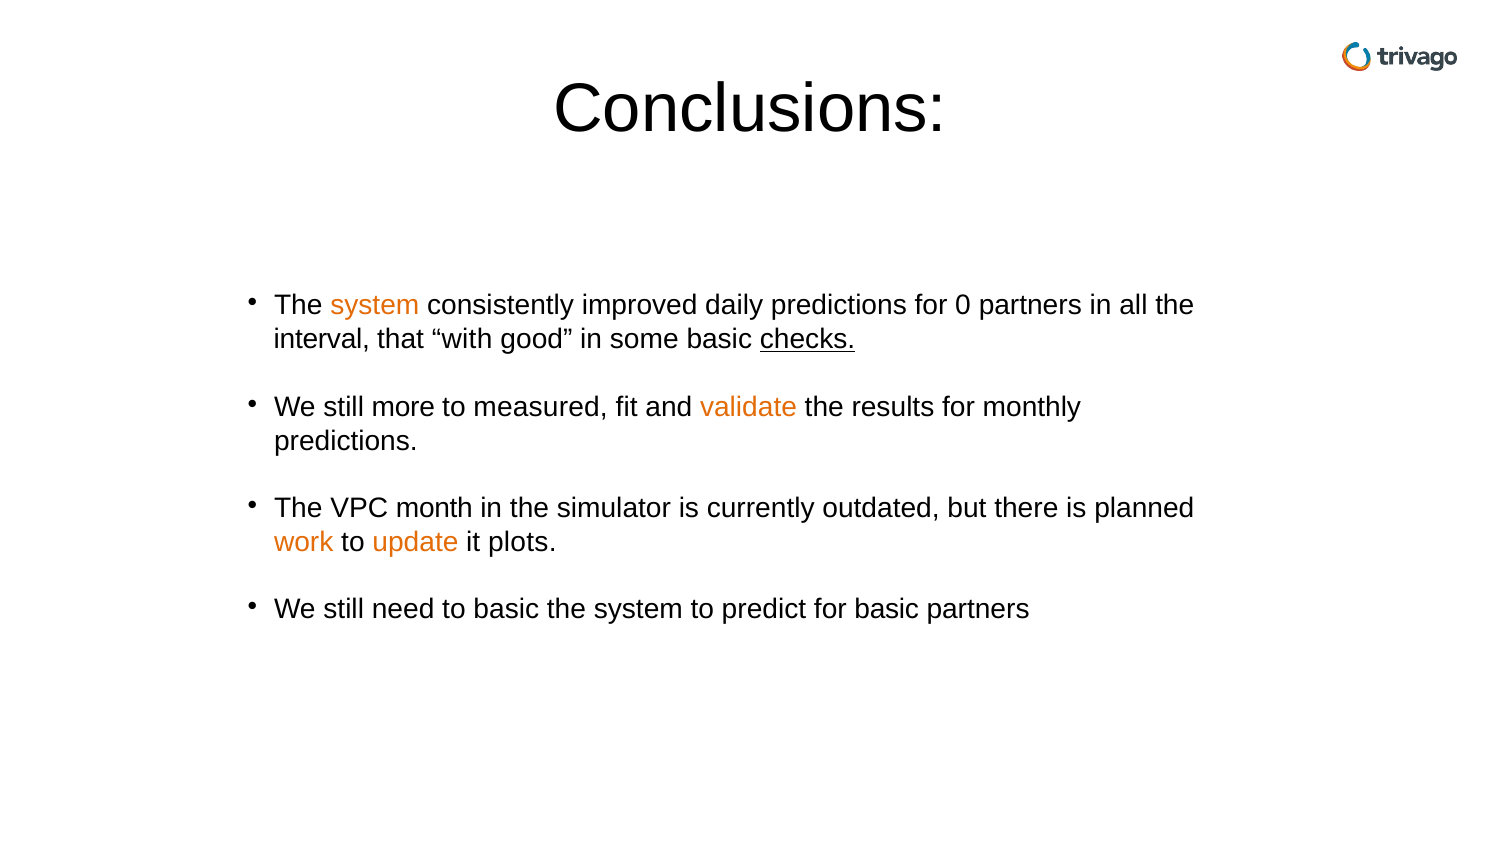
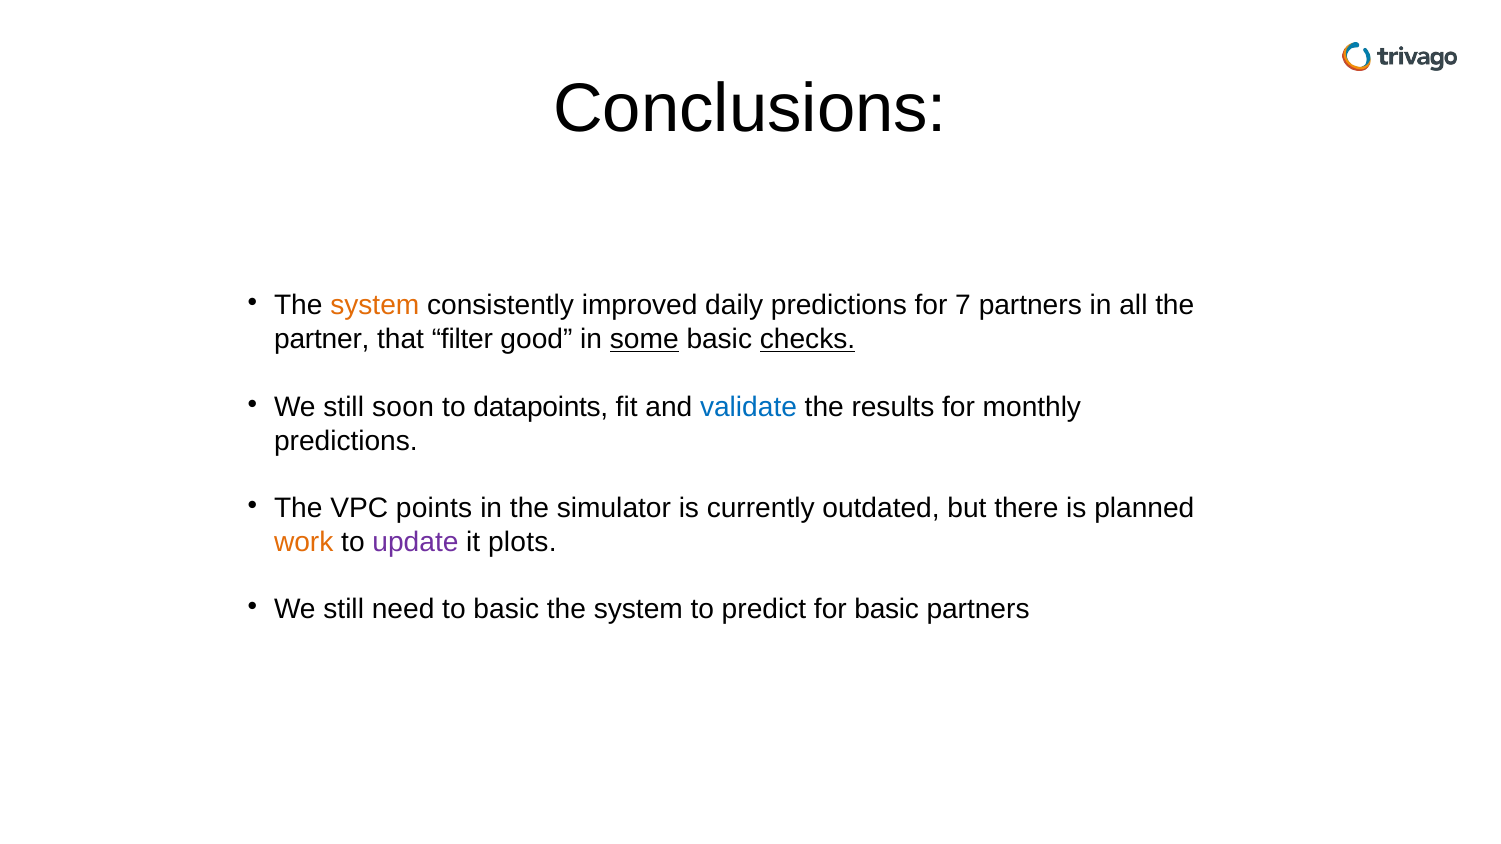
0: 0 -> 7
interval: interval -> partner
with: with -> filter
some underline: none -> present
more: more -> soon
measured: measured -> datapoints
validate colour: orange -> blue
month: month -> points
update colour: orange -> purple
